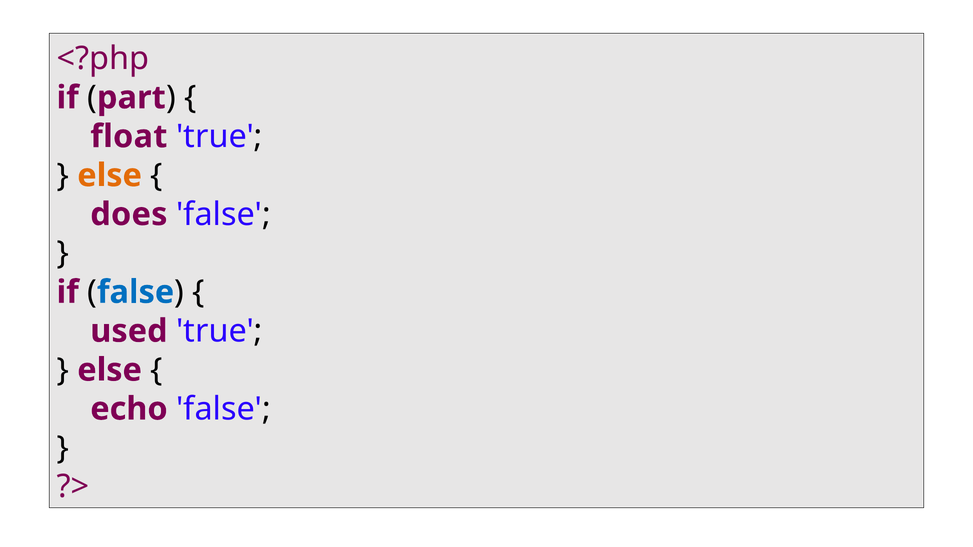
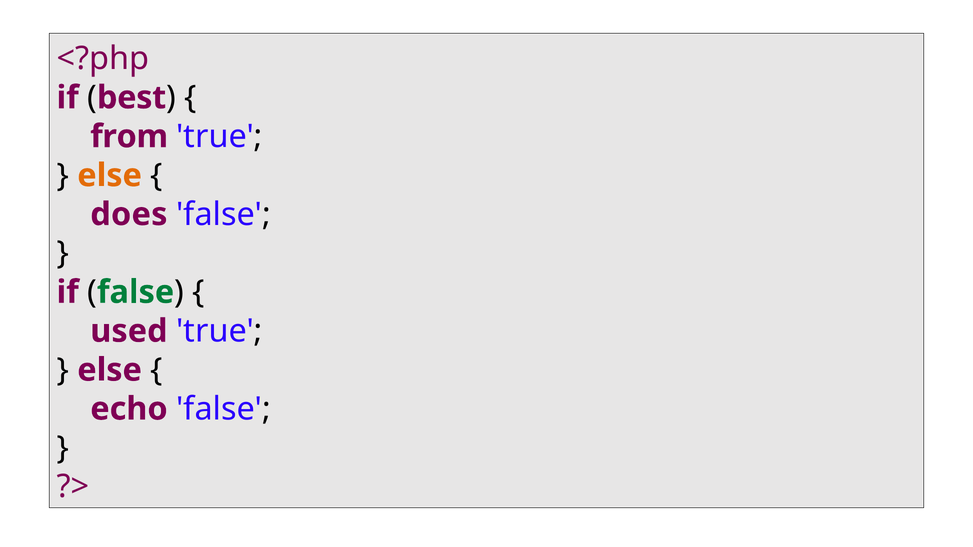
part: part -> best
float: float -> from
false at (136, 292) colour: blue -> green
